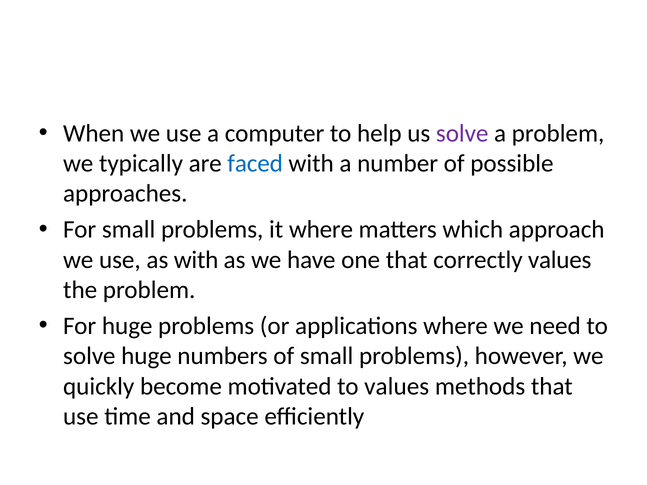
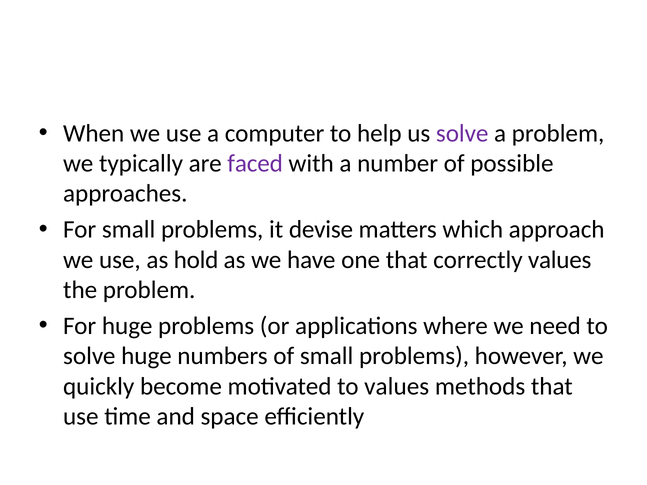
faced colour: blue -> purple
it where: where -> devise
as with: with -> hold
